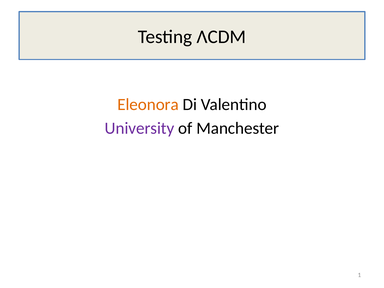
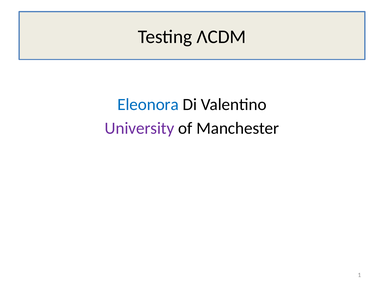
Eleonora colour: orange -> blue
